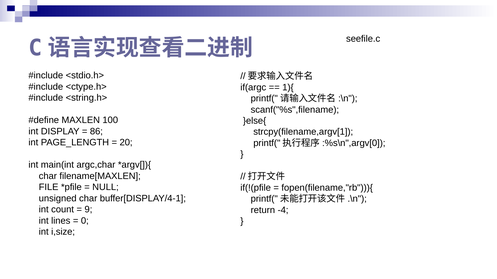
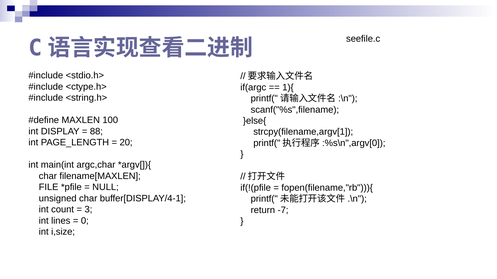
86: 86 -> 88
9: 9 -> 3
-4: -4 -> -7
